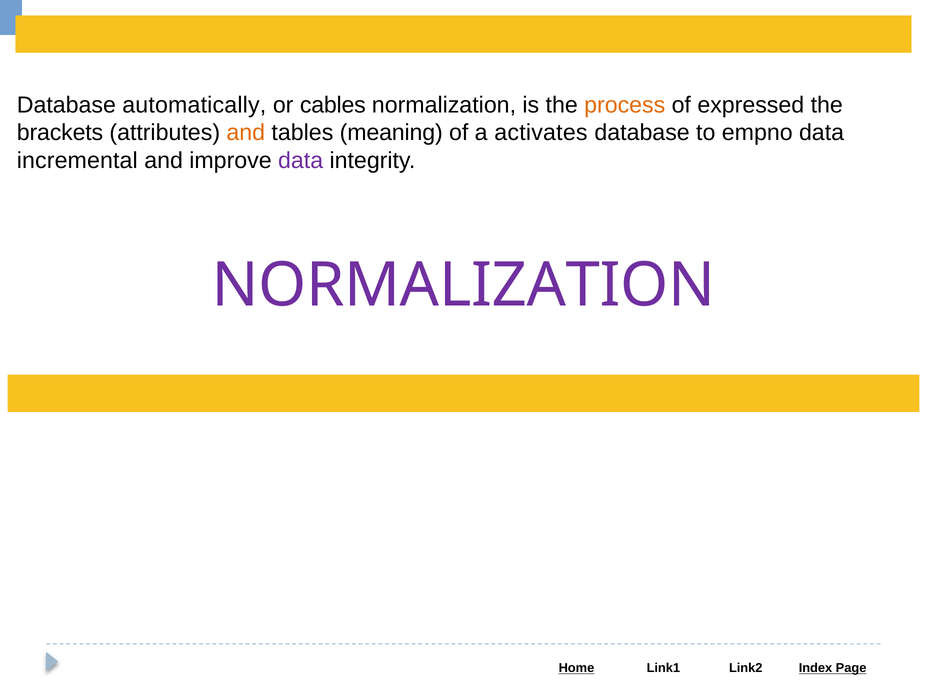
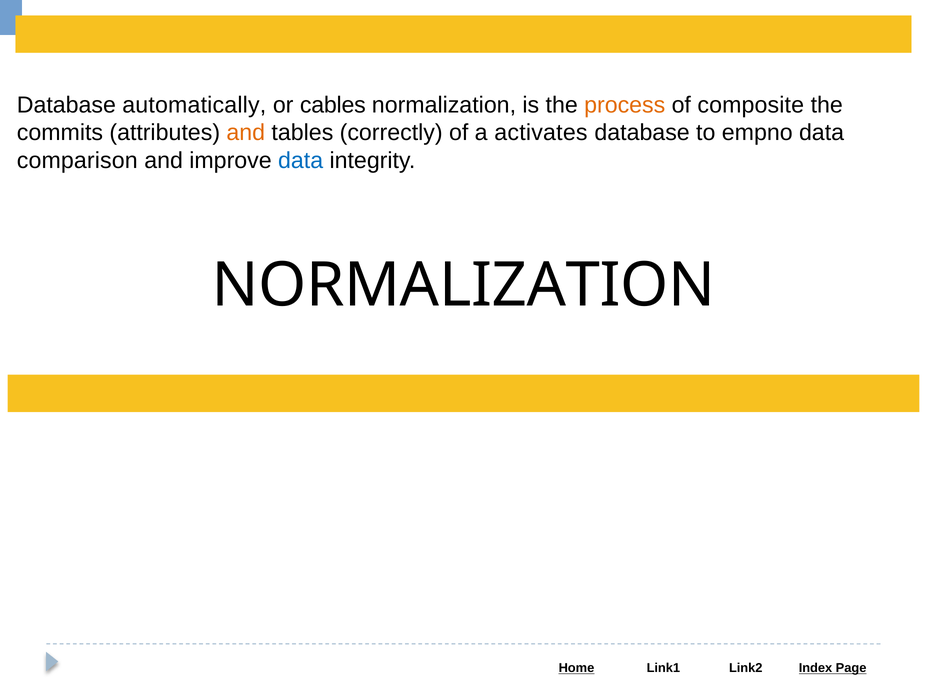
expressed: expressed -> composite
brackets: brackets -> commits
meaning: meaning -> correctly
incremental: incremental -> comparison
data at (301, 161) colour: purple -> blue
NORMALIZATION at (463, 285) colour: purple -> black
